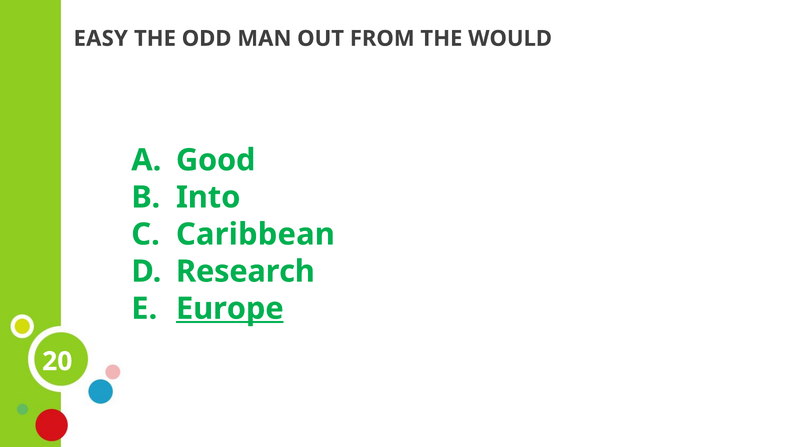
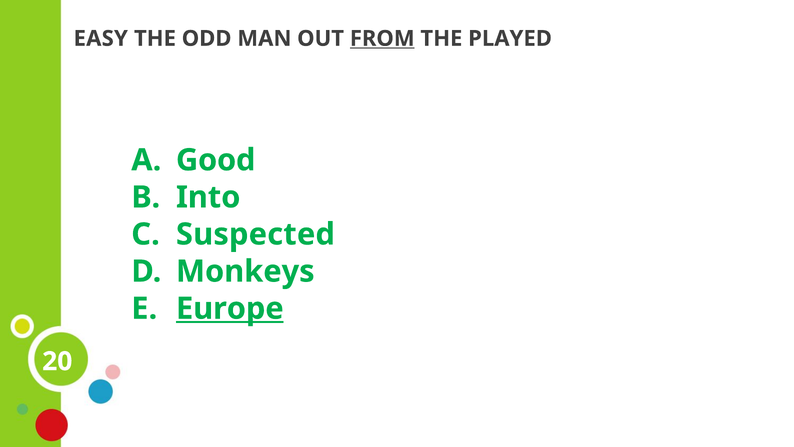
FROM underline: none -> present
WOULD: WOULD -> PLAYED
Caribbean: Caribbean -> Suspected
Research: Research -> Monkeys
